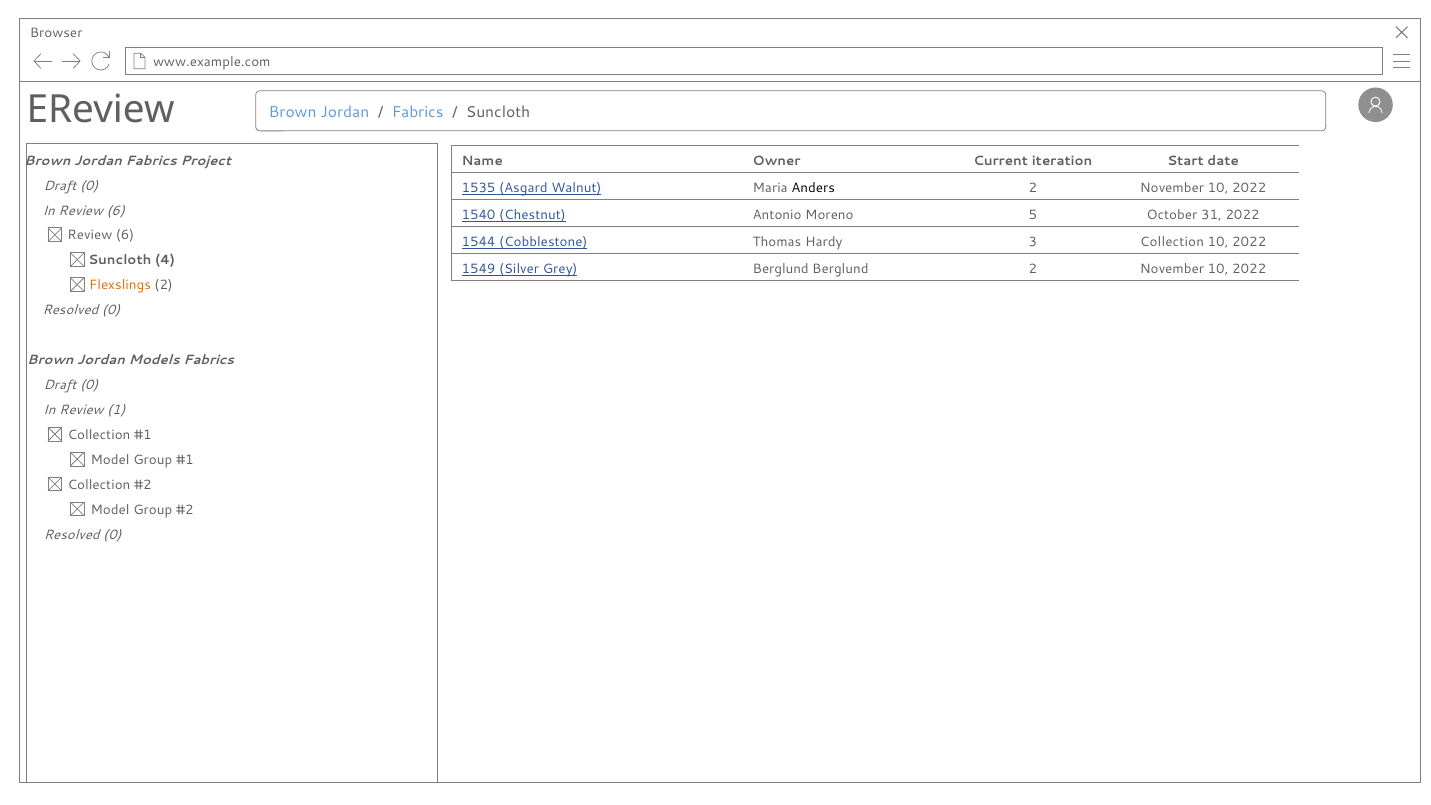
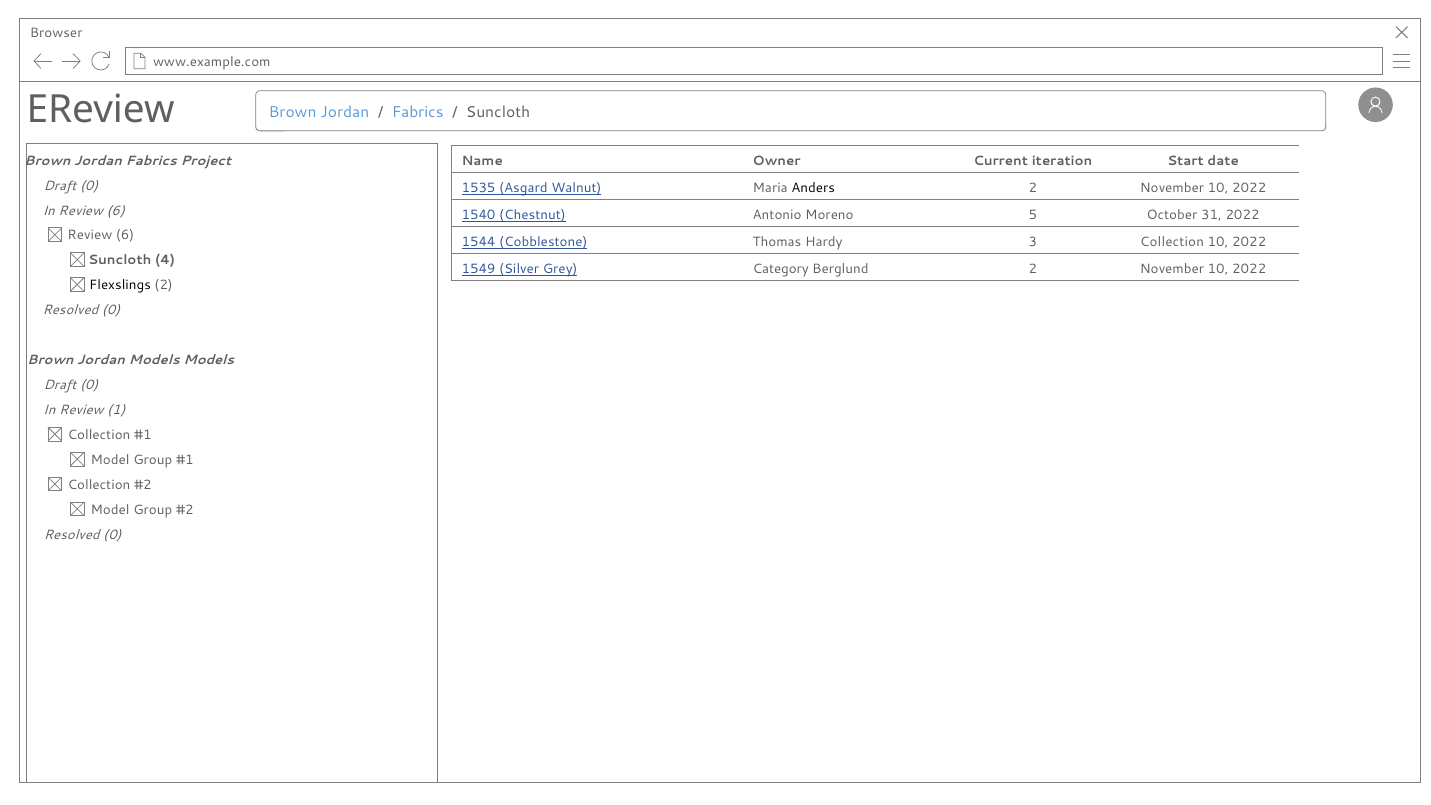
Grey Berglund: Berglund -> Category
Flexslings colour: orange -> black
Models Fabrics: Fabrics -> Models
